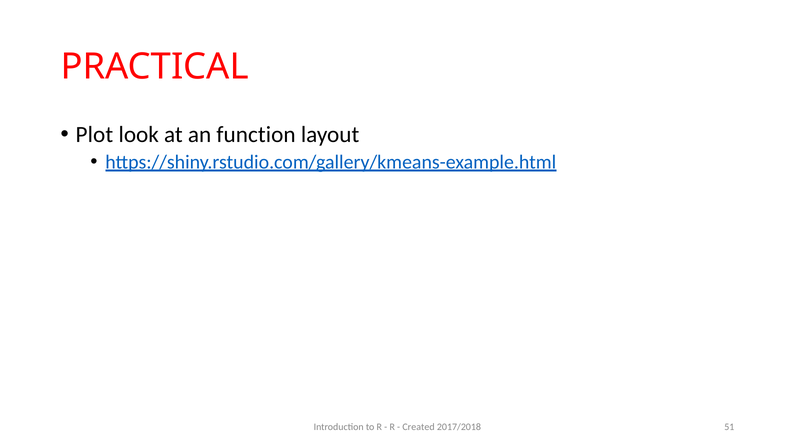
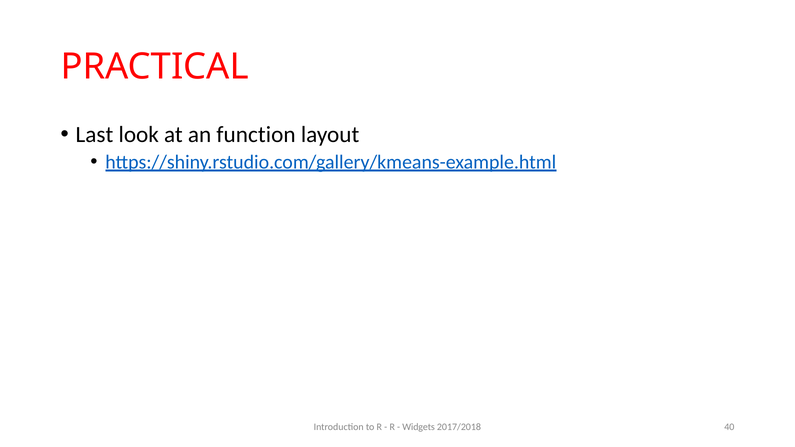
Plot: Plot -> Last
Created: Created -> Widgets
51: 51 -> 40
